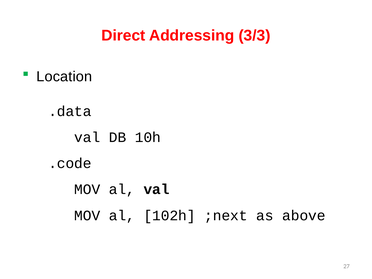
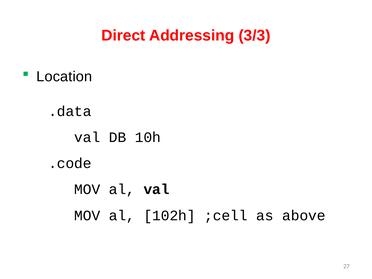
;next: ;next -> ;cell
